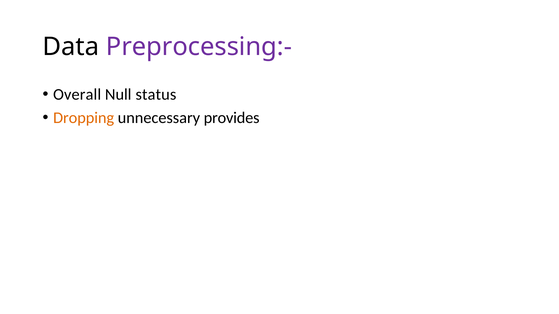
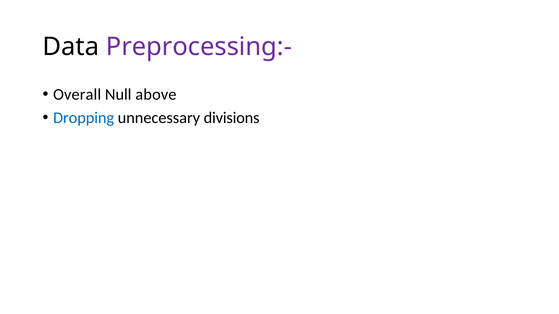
status: status -> above
Dropping colour: orange -> blue
provides: provides -> divisions
